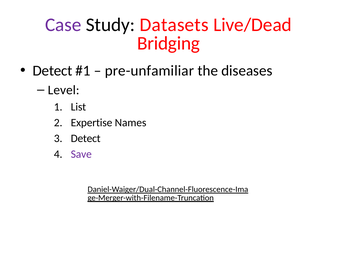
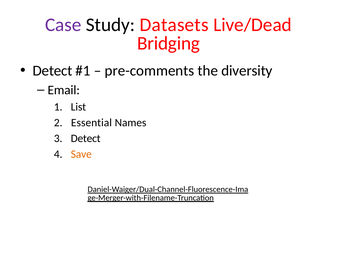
pre-unfamiliar: pre-unfamiliar -> pre-comments
diseases: diseases -> diversity
Level: Level -> Email
Expertise: Expertise -> Essential
Save colour: purple -> orange
